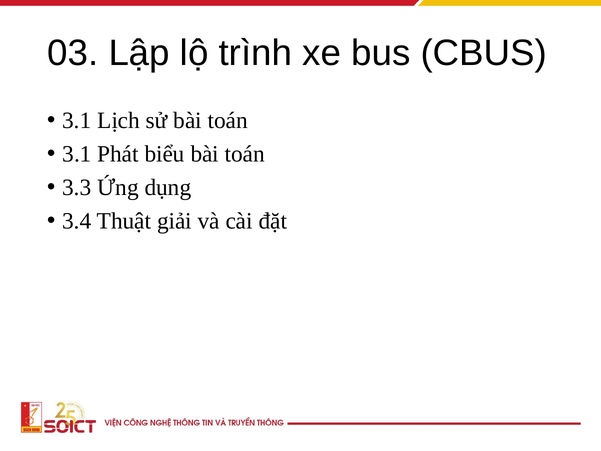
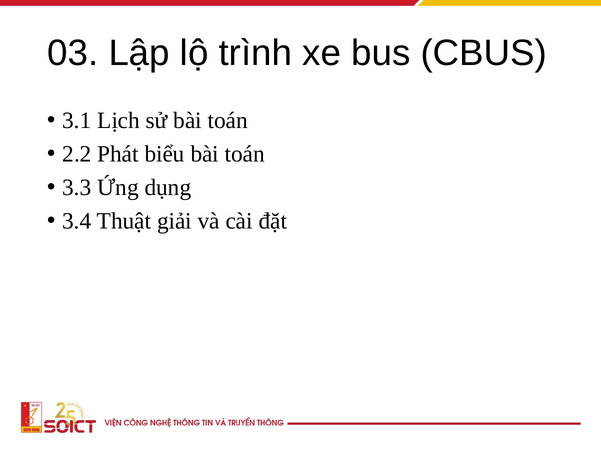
3.1 at (77, 154): 3.1 -> 2.2
